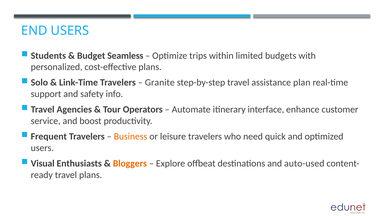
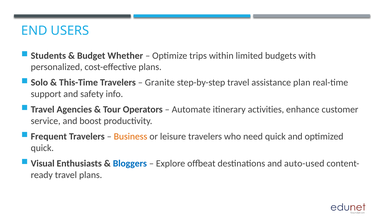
Seamless: Seamless -> Whether
Link-Time: Link-Time -> This-Time
interface: interface -> activities
users at (42, 148): users -> quick
Bloggers colour: orange -> blue
